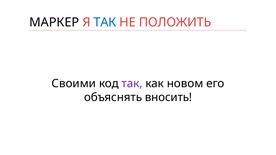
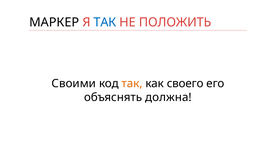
так at (132, 84) colour: purple -> orange
новом: новом -> своего
вносить: вносить -> должна
